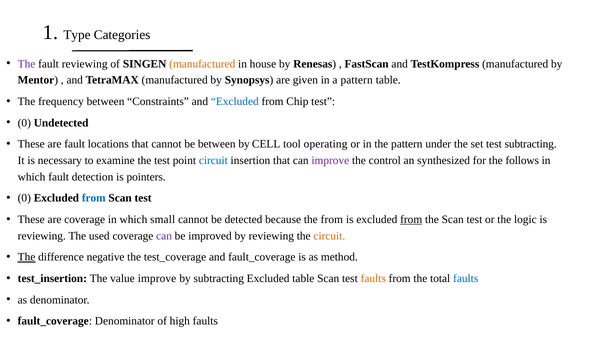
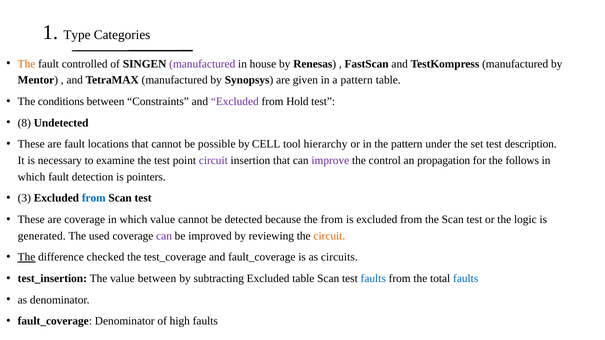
The at (27, 64) colour: purple -> orange
fault reviewing: reviewing -> controlled
manufactured at (202, 64) colour: orange -> purple
frequency: frequency -> conditions
Excluded at (235, 102) colour: blue -> purple
Chip: Chip -> Hold
0 at (24, 123): 0 -> 8
be between: between -> possible
operating: operating -> hierarchy
test subtracting: subtracting -> description
circuit at (213, 161) colour: blue -> purple
synthesized: synthesized -> propagation
0 at (24, 198): 0 -> 3
which small: small -> value
from at (411, 220) underline: present -> none
reviewing at (42, 236): reviewing -> generated
negative: negative -> checked
method: method -> circuits
value improve: improve -> between
faults at (373, 279) colour: orange -> blue
